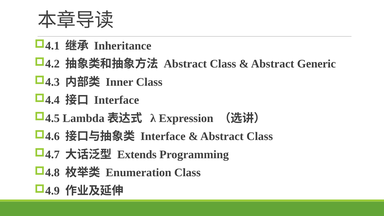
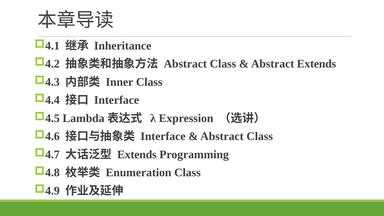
Abstract Generic: Generic -> Extends
